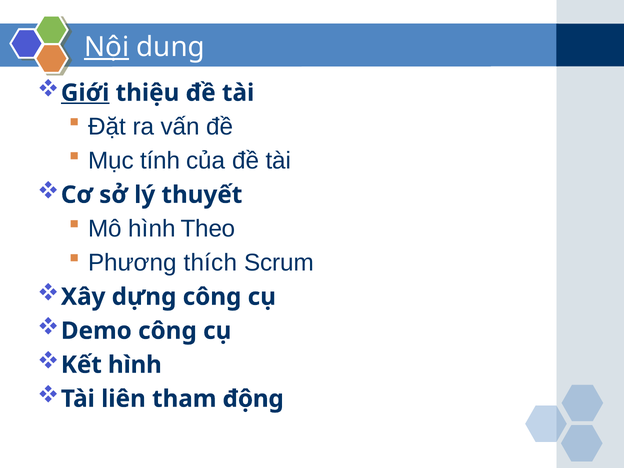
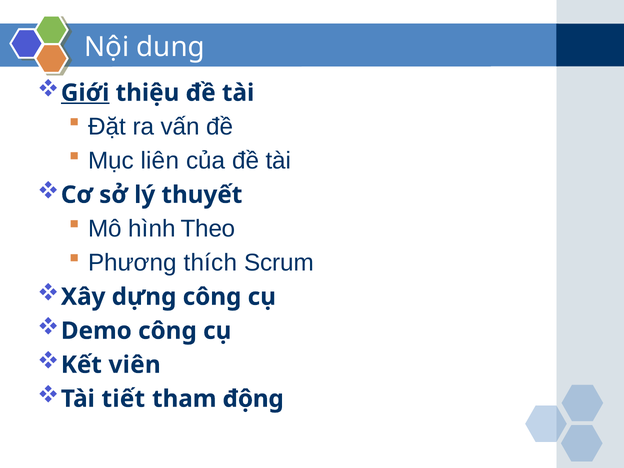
Nội underline: present -> none
tính: tính -> liên
Kết hình: hình -> viên
liên: liên -> tiết
